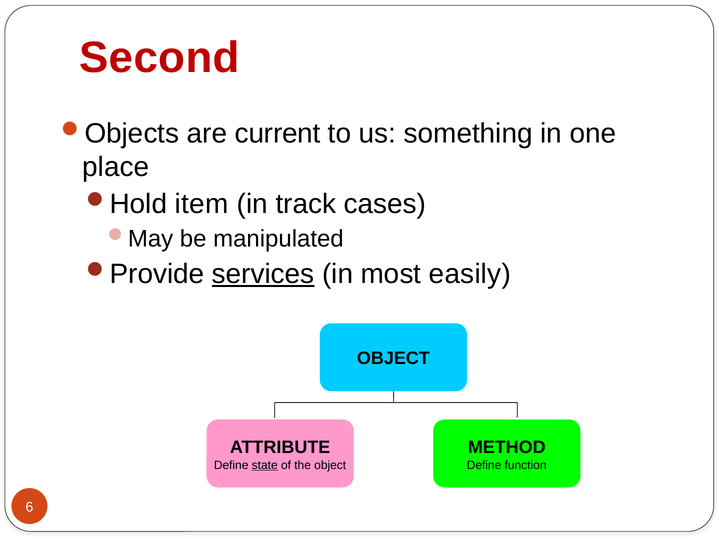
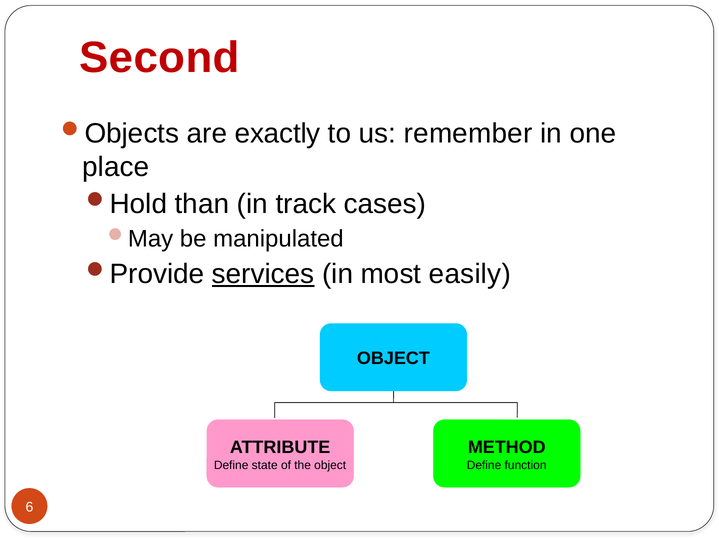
current: current -> exactly
something: something -> remember
item: item -> than
state underline: present -> none
